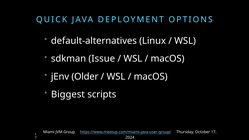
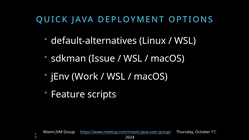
Older: Older -> Work
Biggest: Biggest -> Feature
